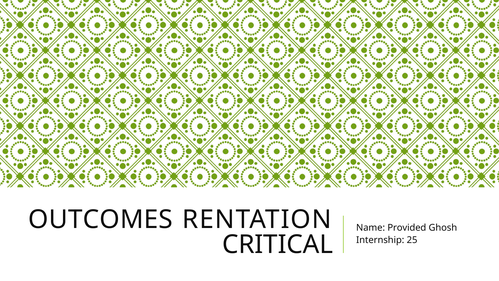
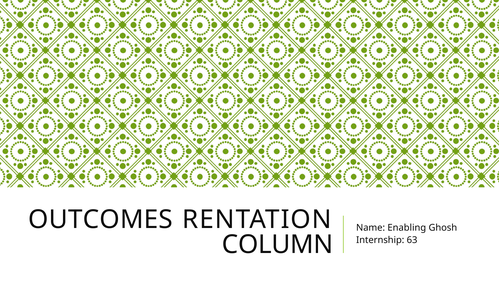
Provided: Provided -> Enabling
CRITICAL: CRITICAL -> COLUMN
25: 25 -> 63
